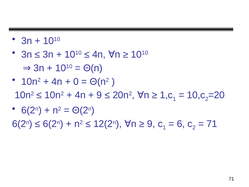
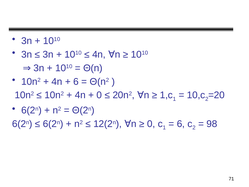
0 at (76, 82): 0 -> 6
9 at (99, 95): 9 -> 0
9 at (151, 124): 9 -> 0
71 at (212, 124): 71 -> 98
